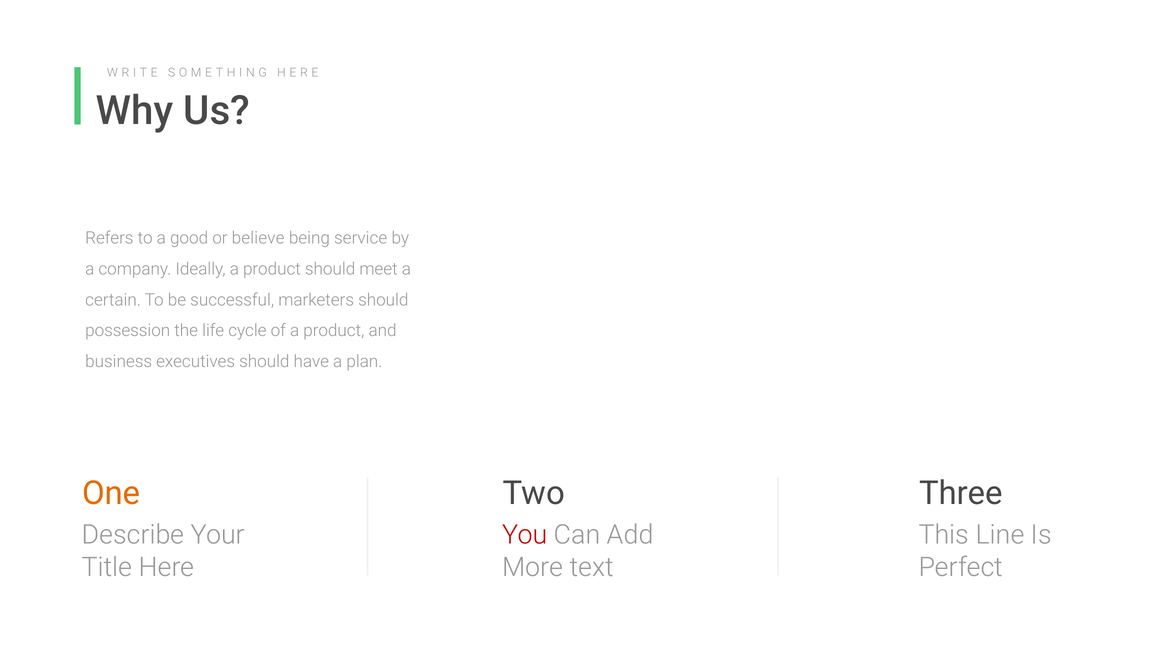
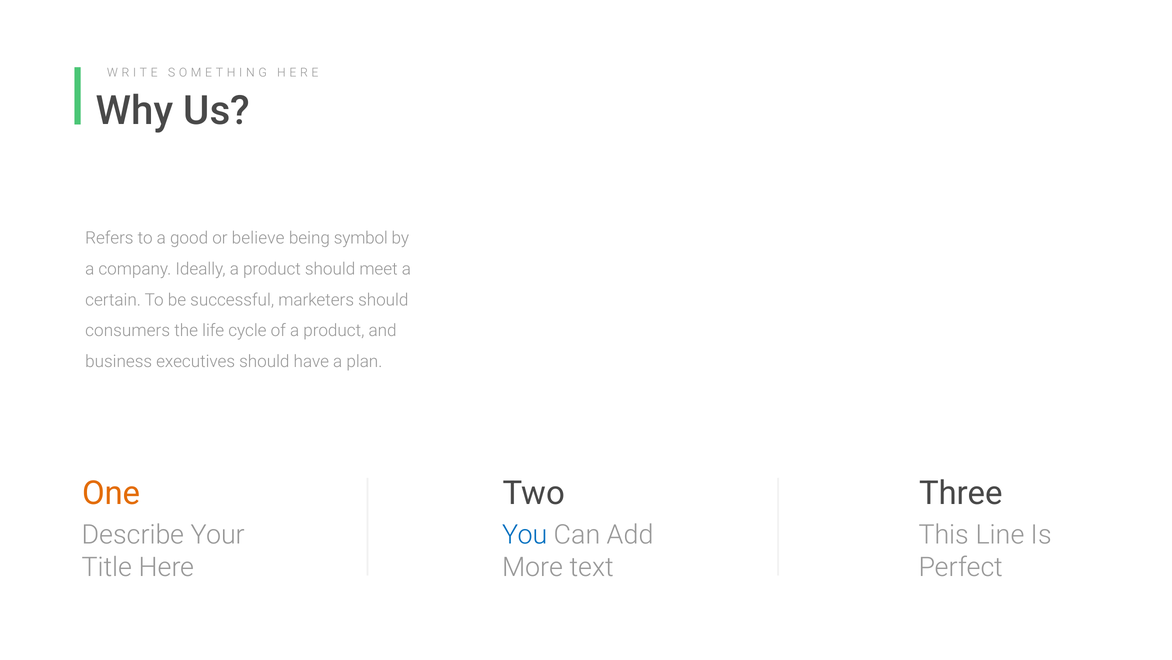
service: service -> symbol
possession: possession -> consumers
You colour: red -> blue
